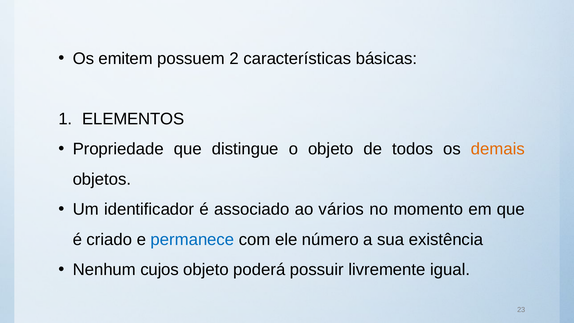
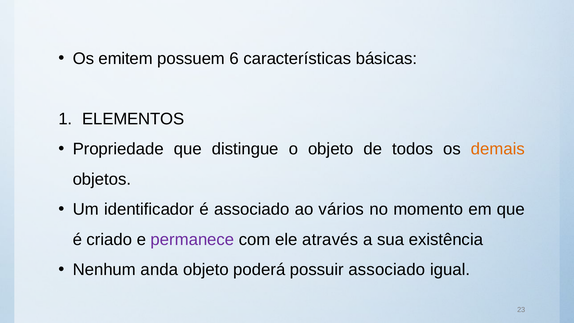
2: 2 -> 6
permanece colour: blue -> purple
número: número -> através
cujos: cujos -> anda
possuir livremente: livremente -> associado
